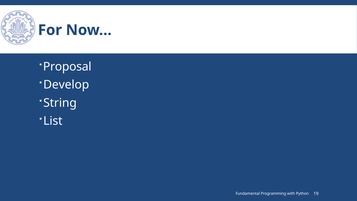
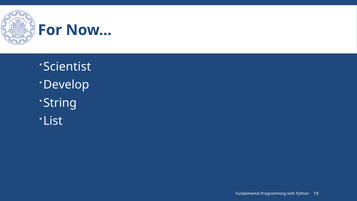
Proposal: Proposal -> Scientist
